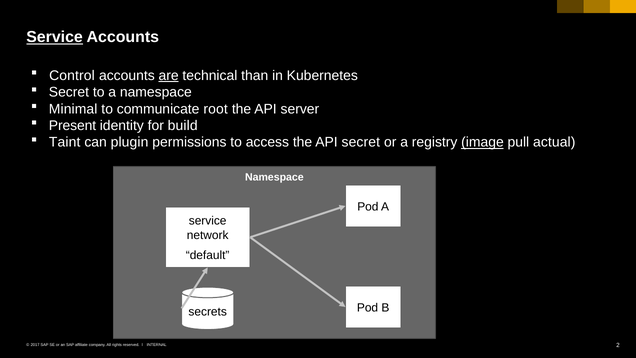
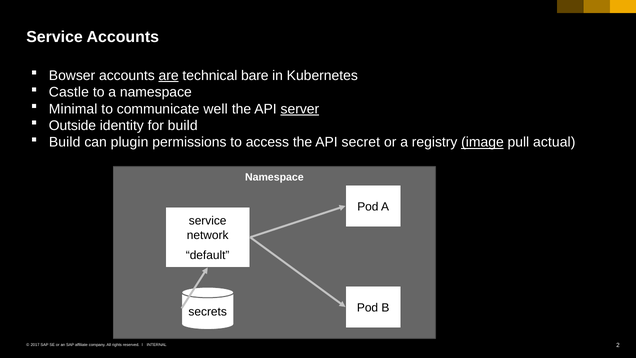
Service at (55, 37) underline: present -> none
Control: Control -> Bowser
than: than -> bare
Secret at (69, 92): Secret -> Castle
root: root -> well
server underline: none -> present
Present: Present -> Outside
Taint at (65, 142): Taint -> Build
